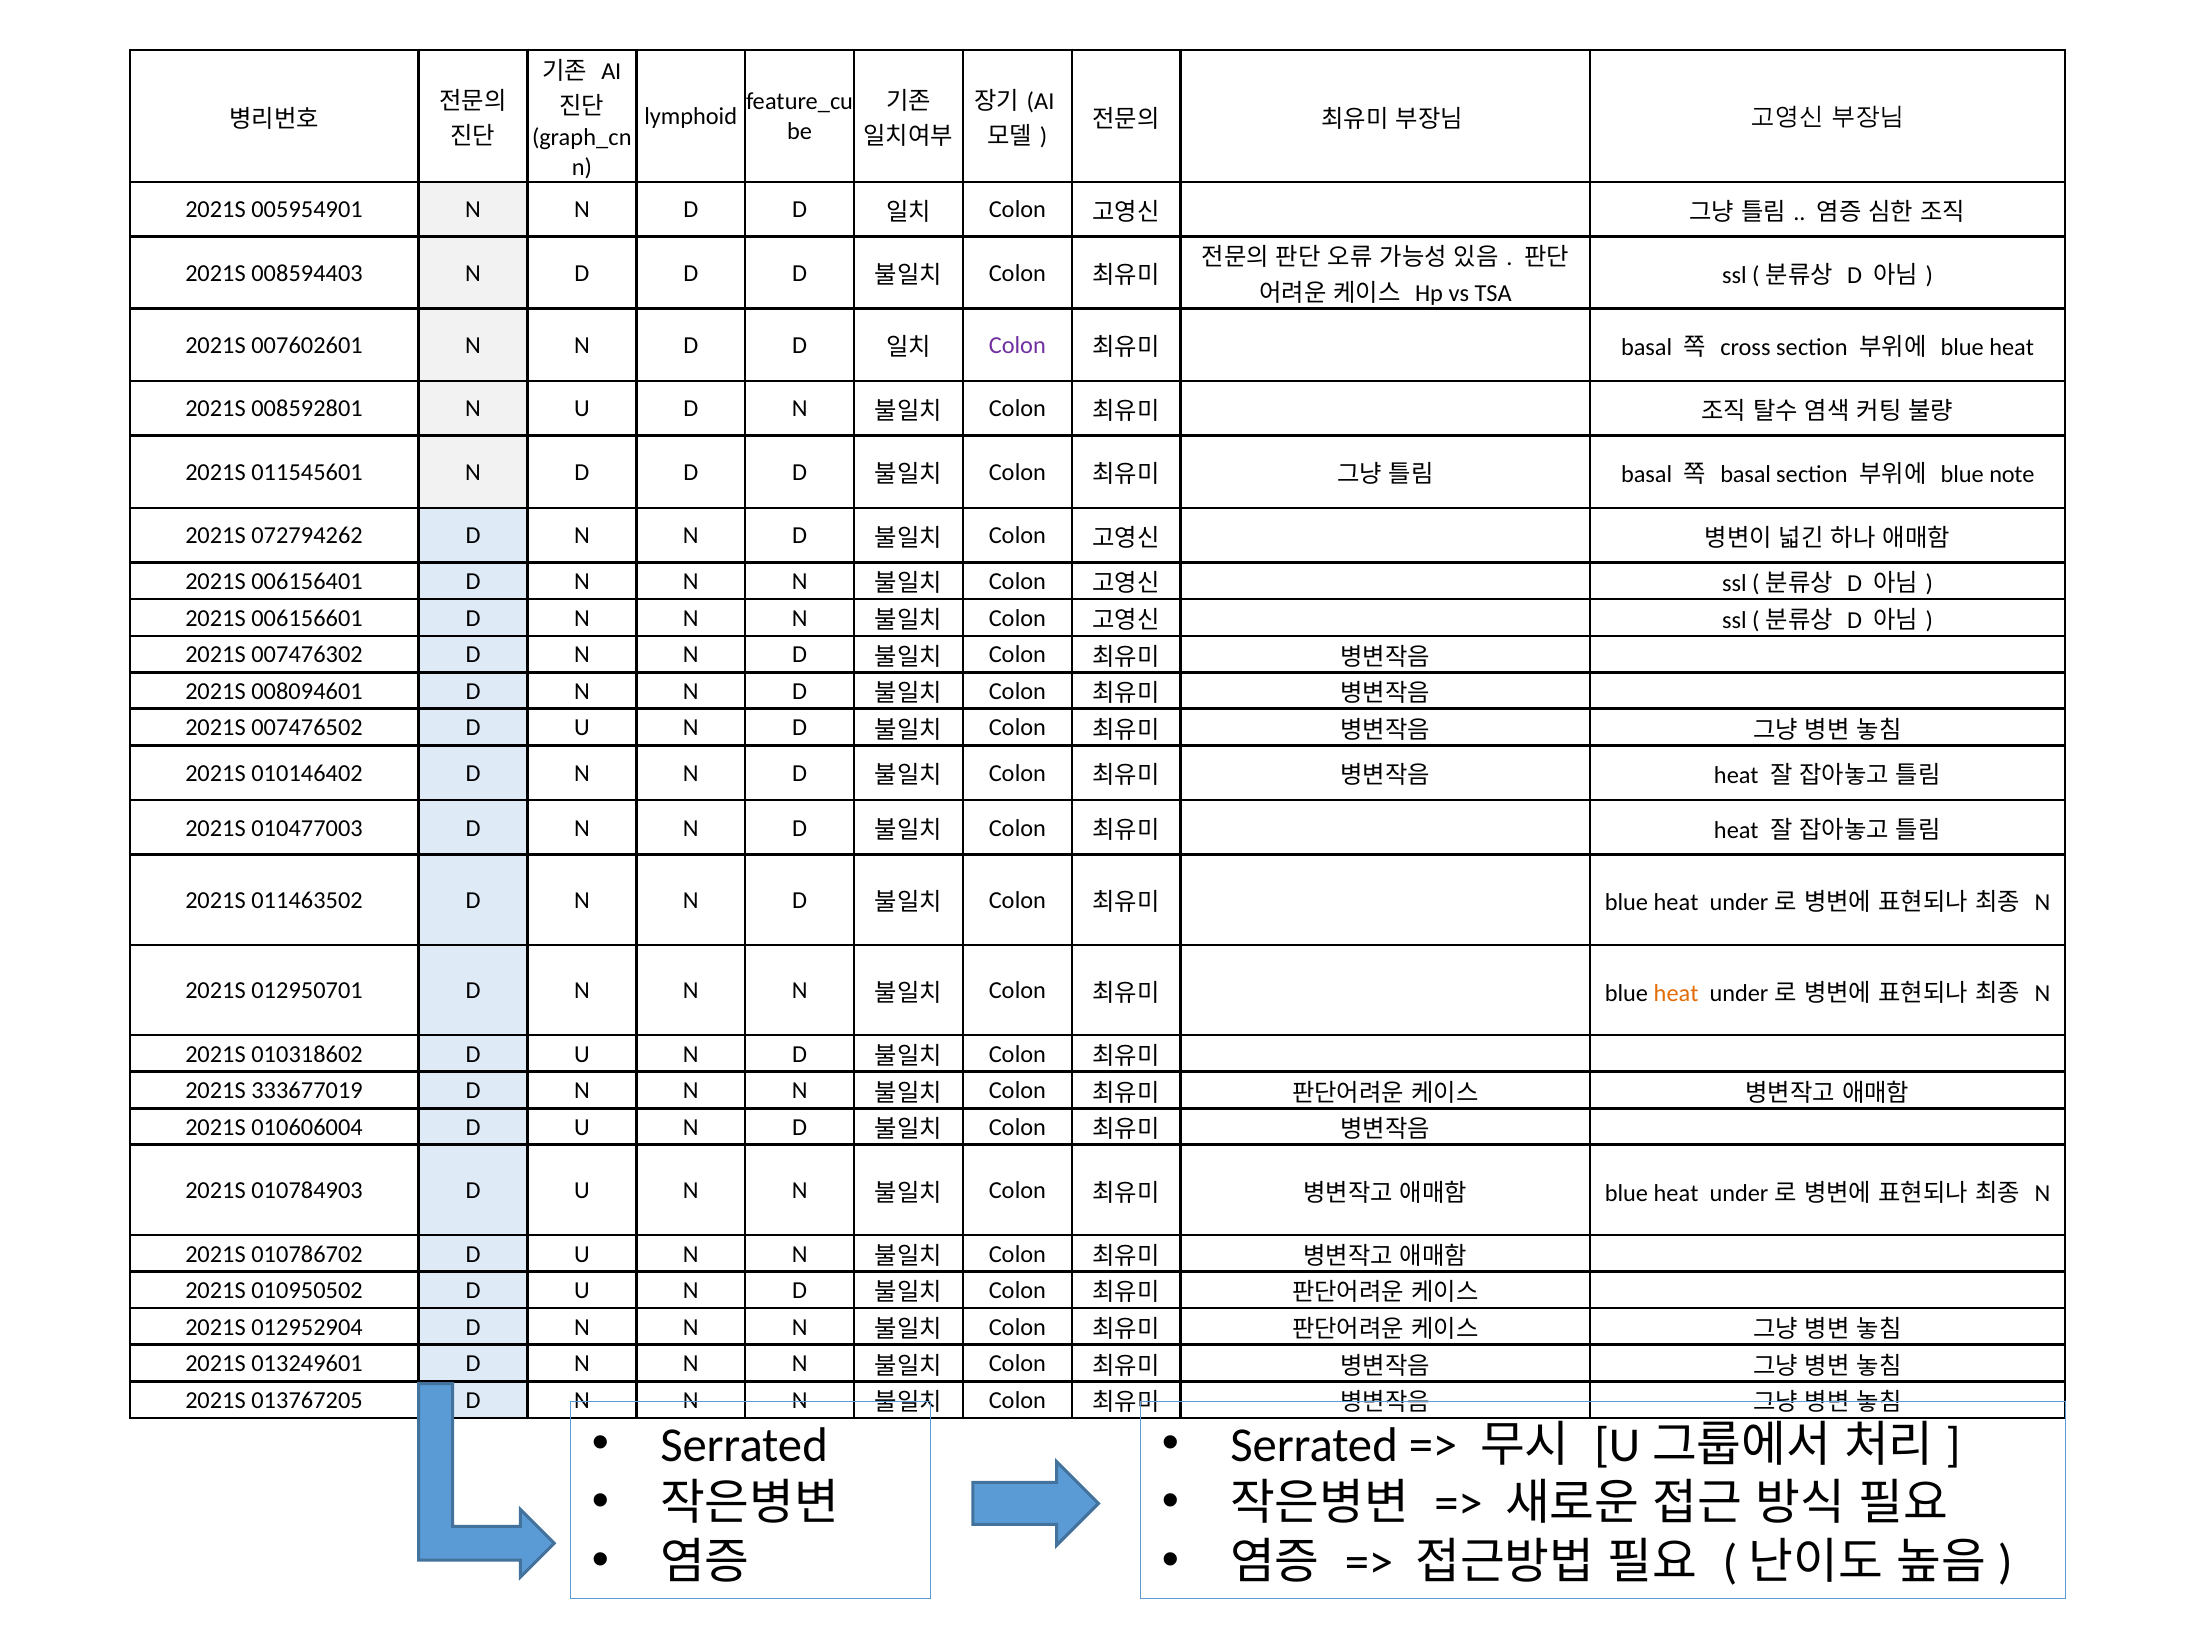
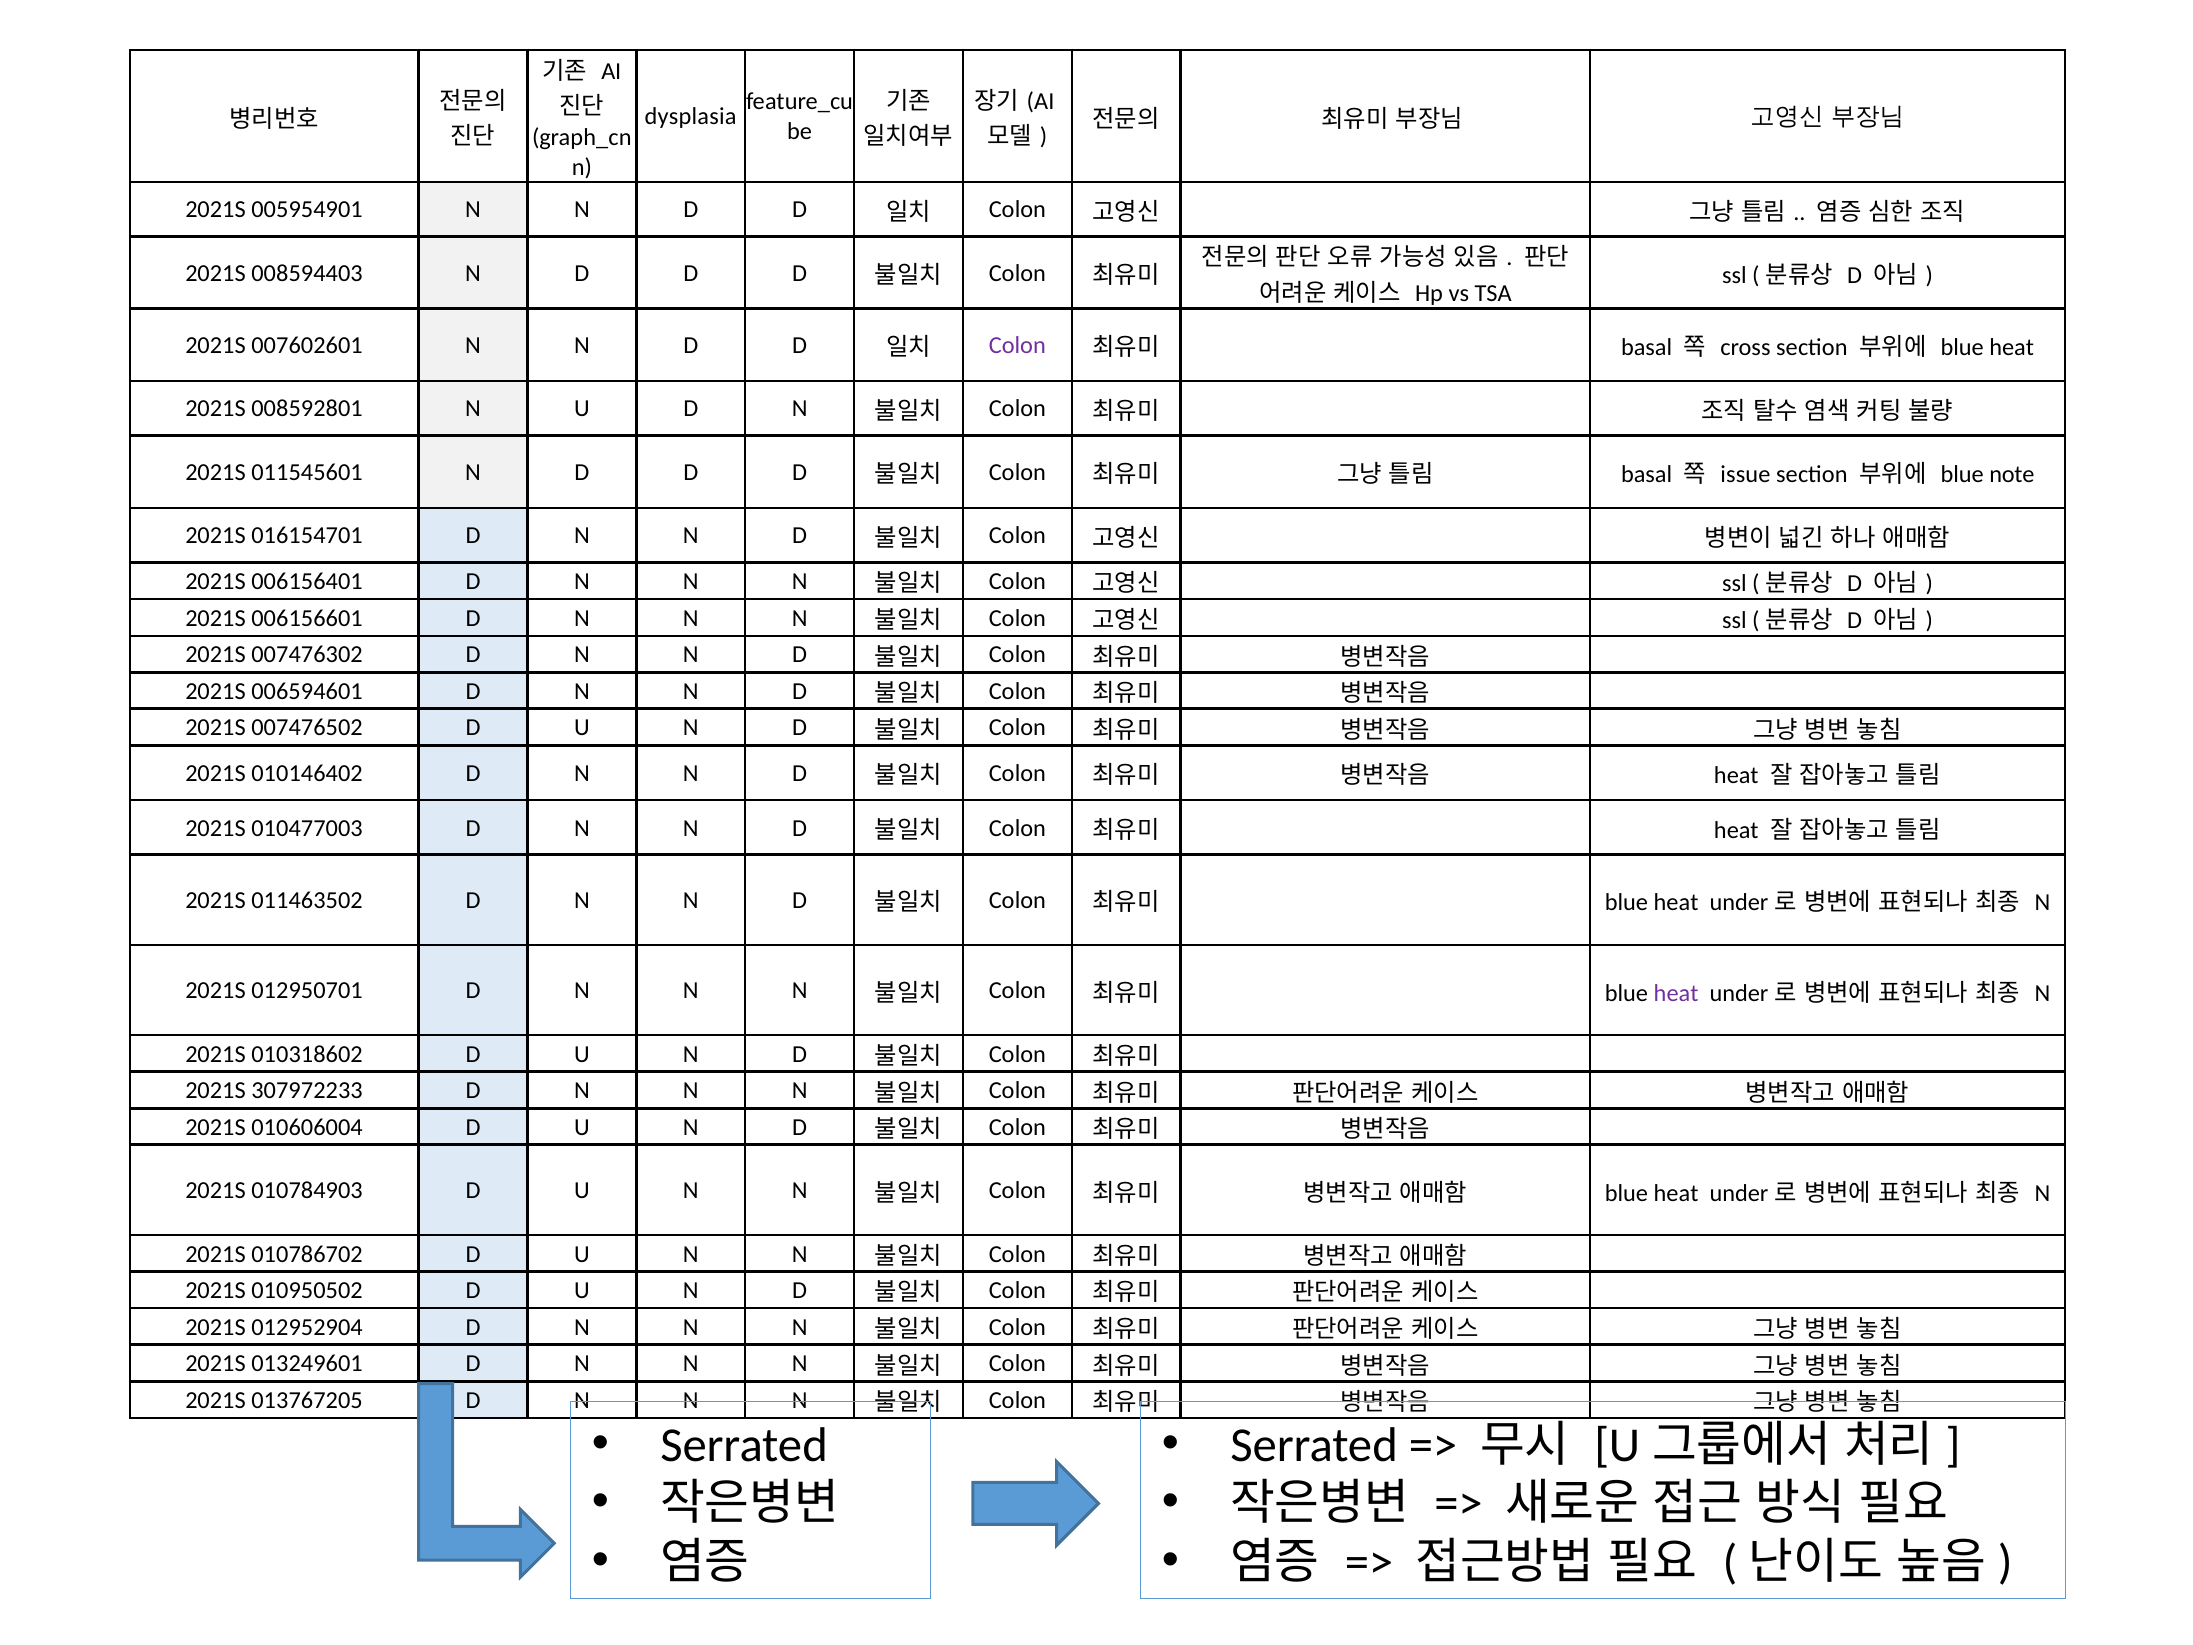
lymphoid: lymphoid -> dysplasia
basal at (1746, 475): basal -> issue
072794262: 072794262 -> 016154701
008094601: 008094601 -> 006594601
heat at (1676, 993) colour: orange -> purple
333677019: 333677019 -> 307972233
